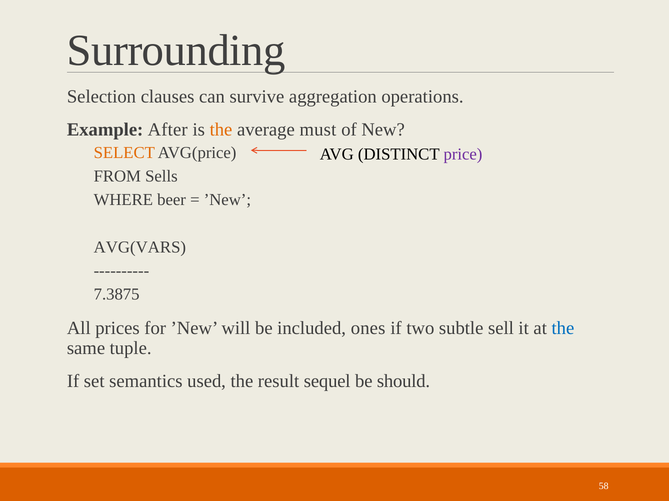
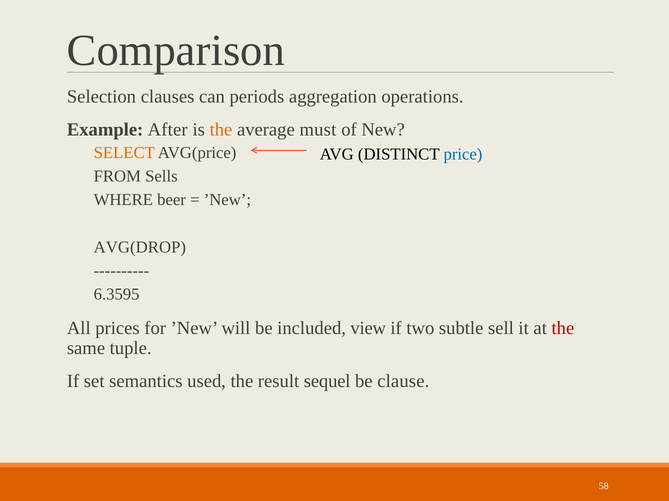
Surrounding: Surrounding -> Comparison
survive: survive -> periods
price colour: purple -> blue
AVG(VARS: AVG(VARS -> AVG(DROP
7.3875: 7.3875 -> 6.3595
ones: ones -> view
the at (563, 329) colour: blue -> red
should: should -> clause
